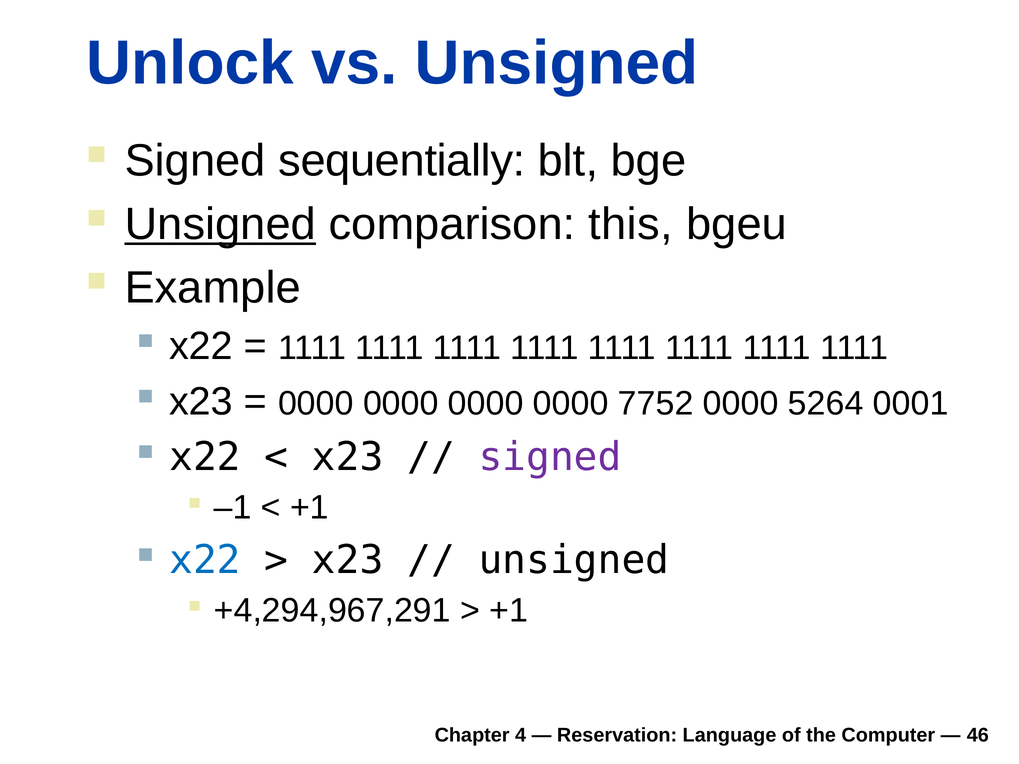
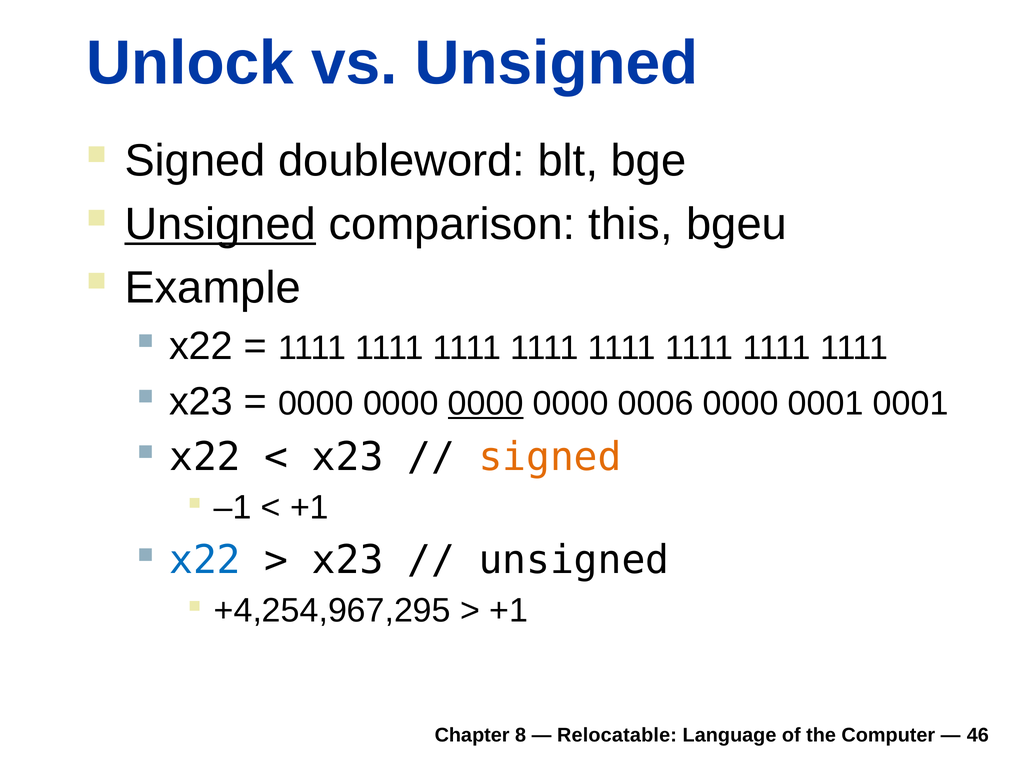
sequentially: sequentially -> doubleword
0000 at (486, 404) underline: none -> present
7752: 7752 -> 0006
0000 5264: 5264 -> 0001
signed at (550, 457) colour: purple -> orange
+4,294,967,291: +4,294,967,291 -> +4,254,967,295
4: 4 -> 8
Reservation: Reservation -> Relocatable
